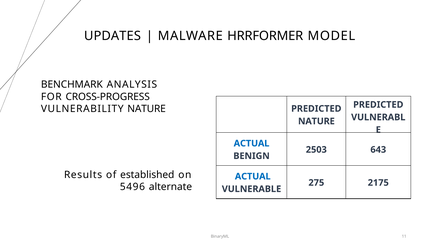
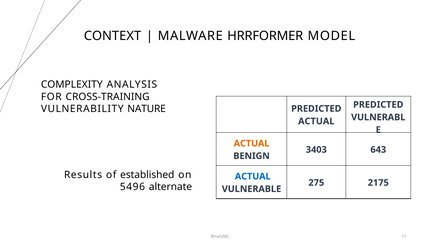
UPDATES: UPDATES -> CONTEXT
BENCHMARK: BENCHMARK -> COMPLEXITY
CROSS-PROGRESS: CROSS-PROGRESS -> CROSS-TRAINING
NATURE at (316, 121): NATURE -> ACTUAL
ACTUAL at (252, 143) colour: blue -> orange
2503: 2503 -> 3403
